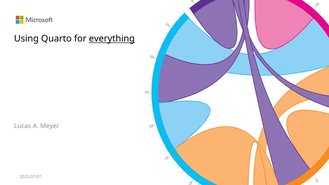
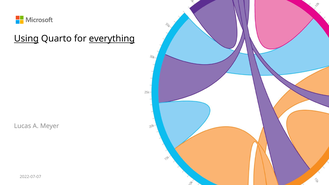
Using underline: none -> present
